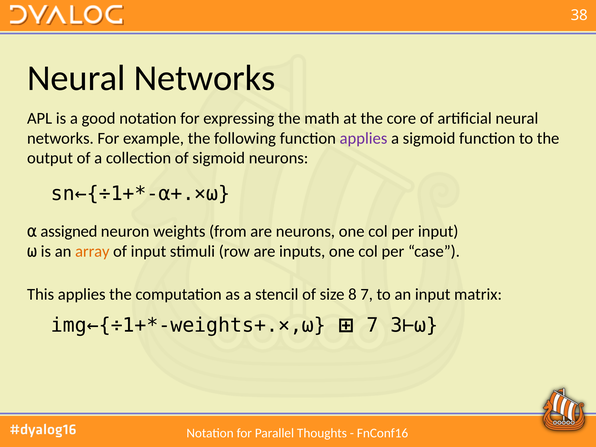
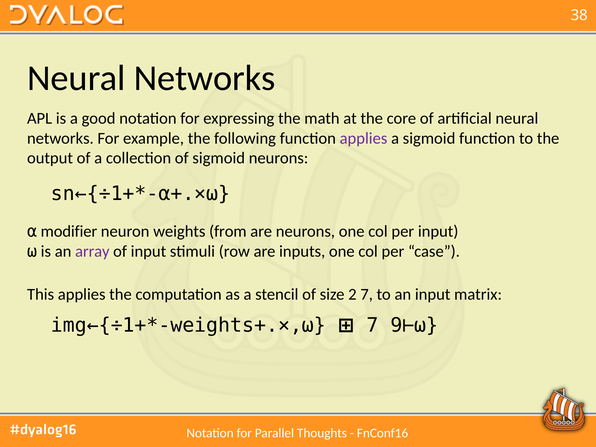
assigned: assigned -> modifier
array colour: orange -> purple
8: 8 -> 2
3⊢⍵: 3⊢⍵ -> 9⊢⍵
